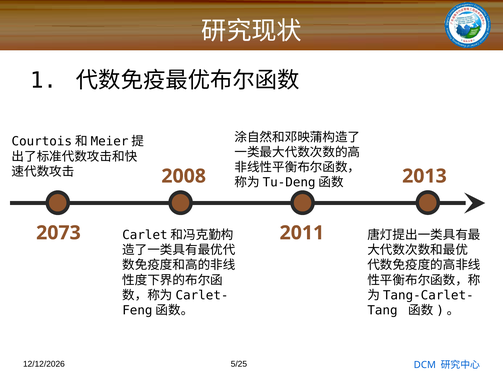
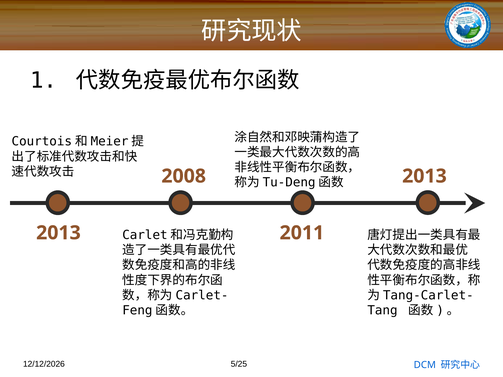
2073 at (58, 233): 2073 -> 2013
